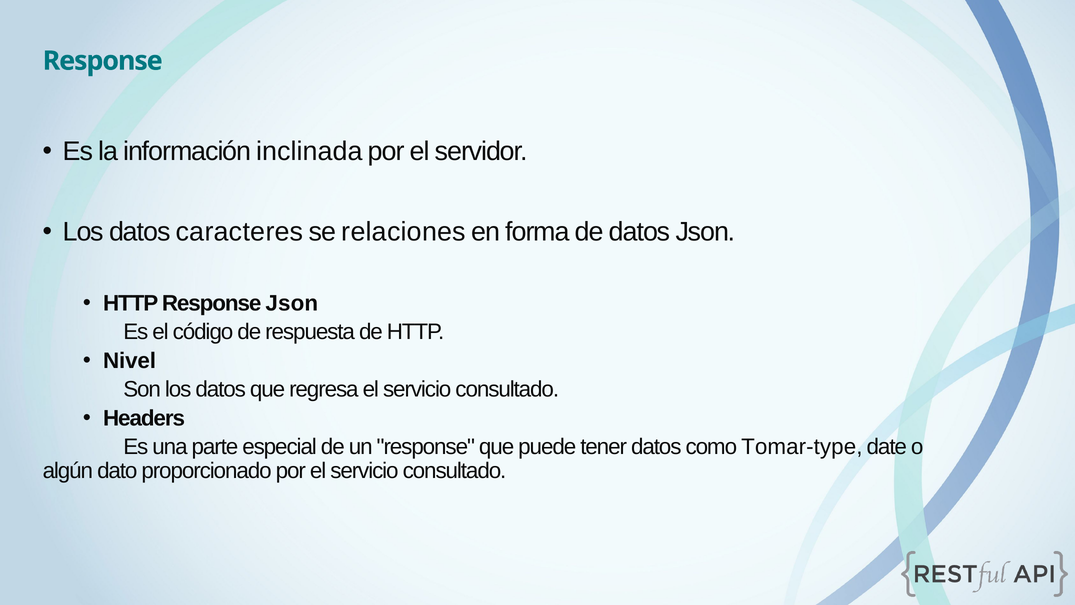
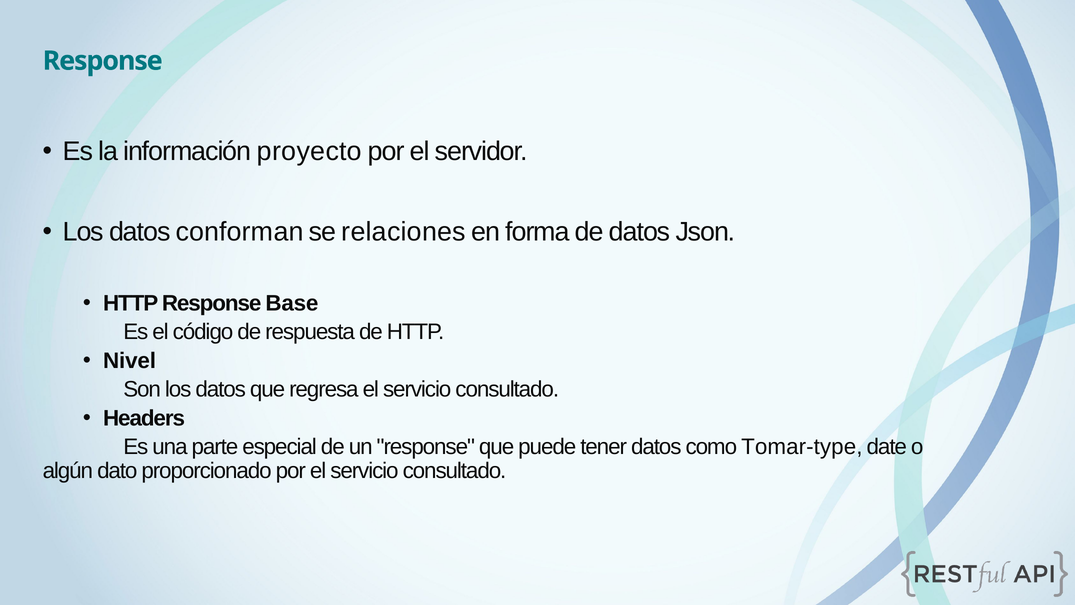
inclinada: inclinada -> proyecto
caracteres: caracteres -> conforman
Response Json: Json -> Base
